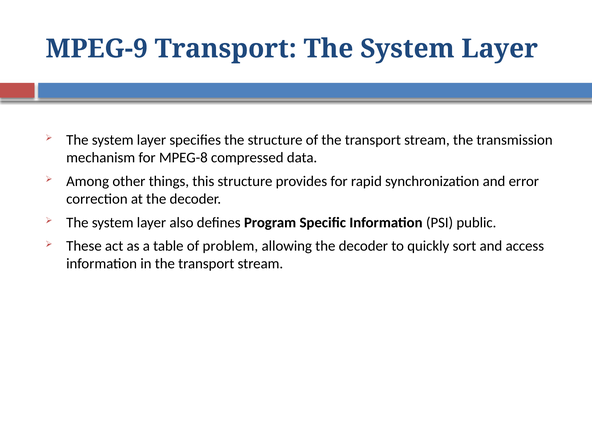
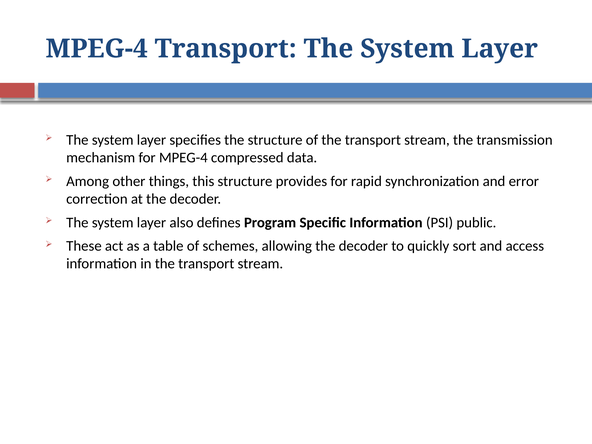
MPEG-9 at (97, 49): MPEG-9 -> MPEG-4
for MPEG-8: MPEG-8 -> MPEG-4
problem: problem -> schemes
